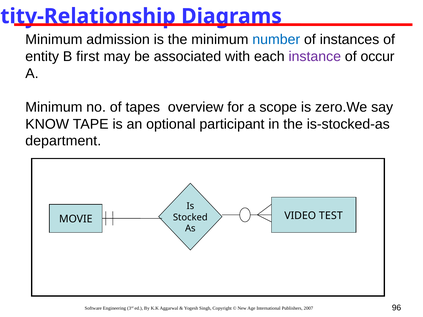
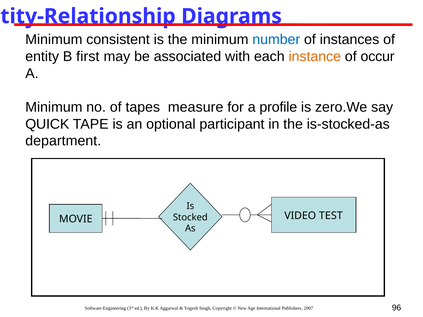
admission: admission -> consistent
instance colour: purple -> orange
overview: overview -> measure
scope: scope -> profile
KNOW: KNOW -> QUICK
